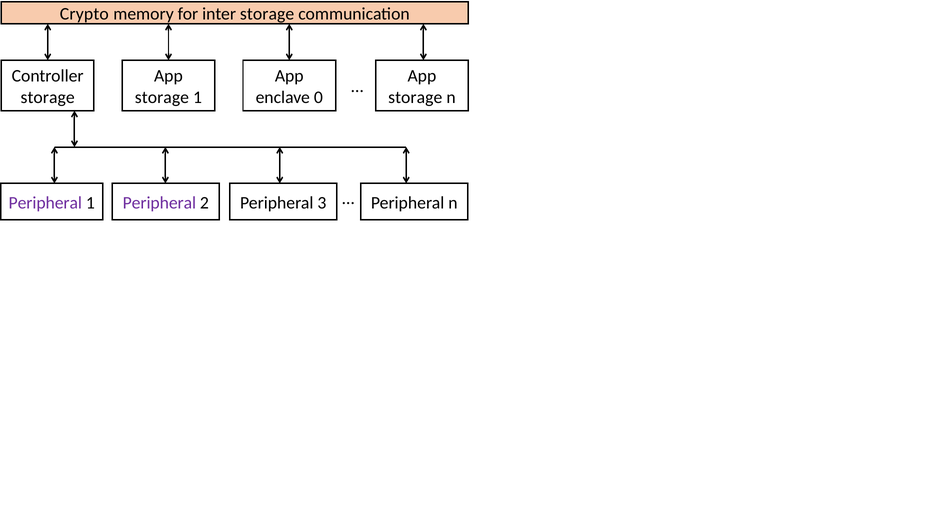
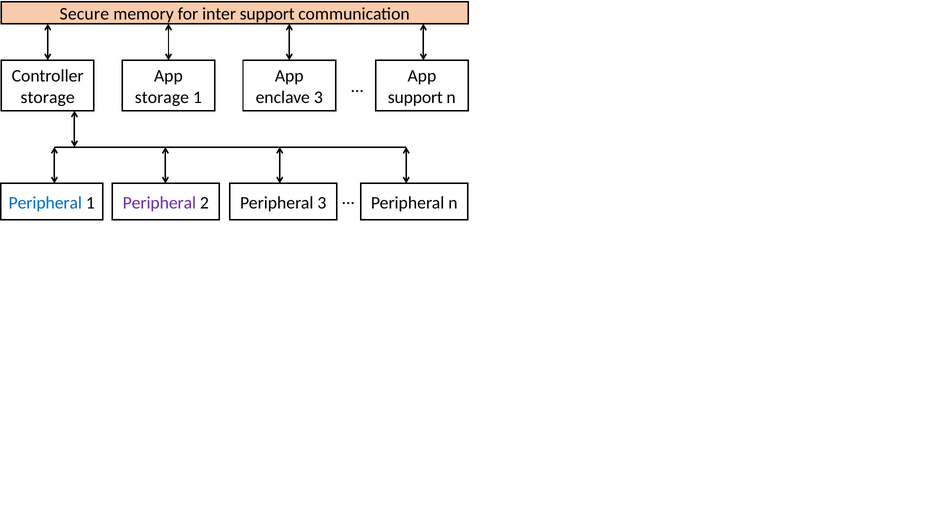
Crypto: Crypto -> Secure
inter storage: storage -> support
enclave 0: 0 -> 3
storage at (415, 97): storage -> support
Peripheral at (45, 203) colour: purple -> blue
